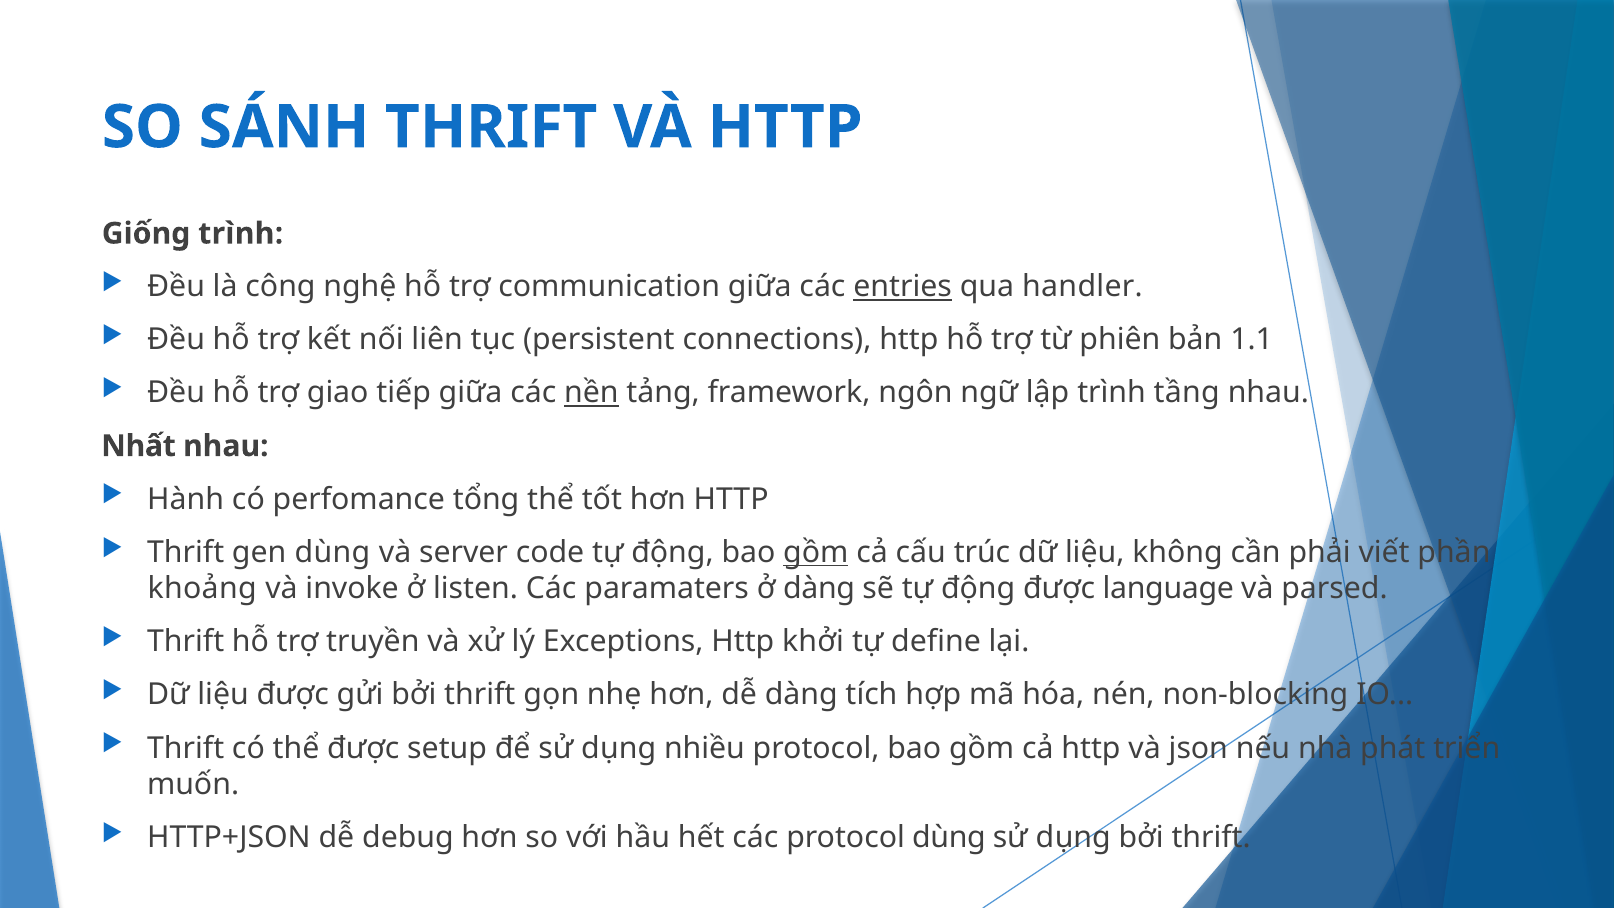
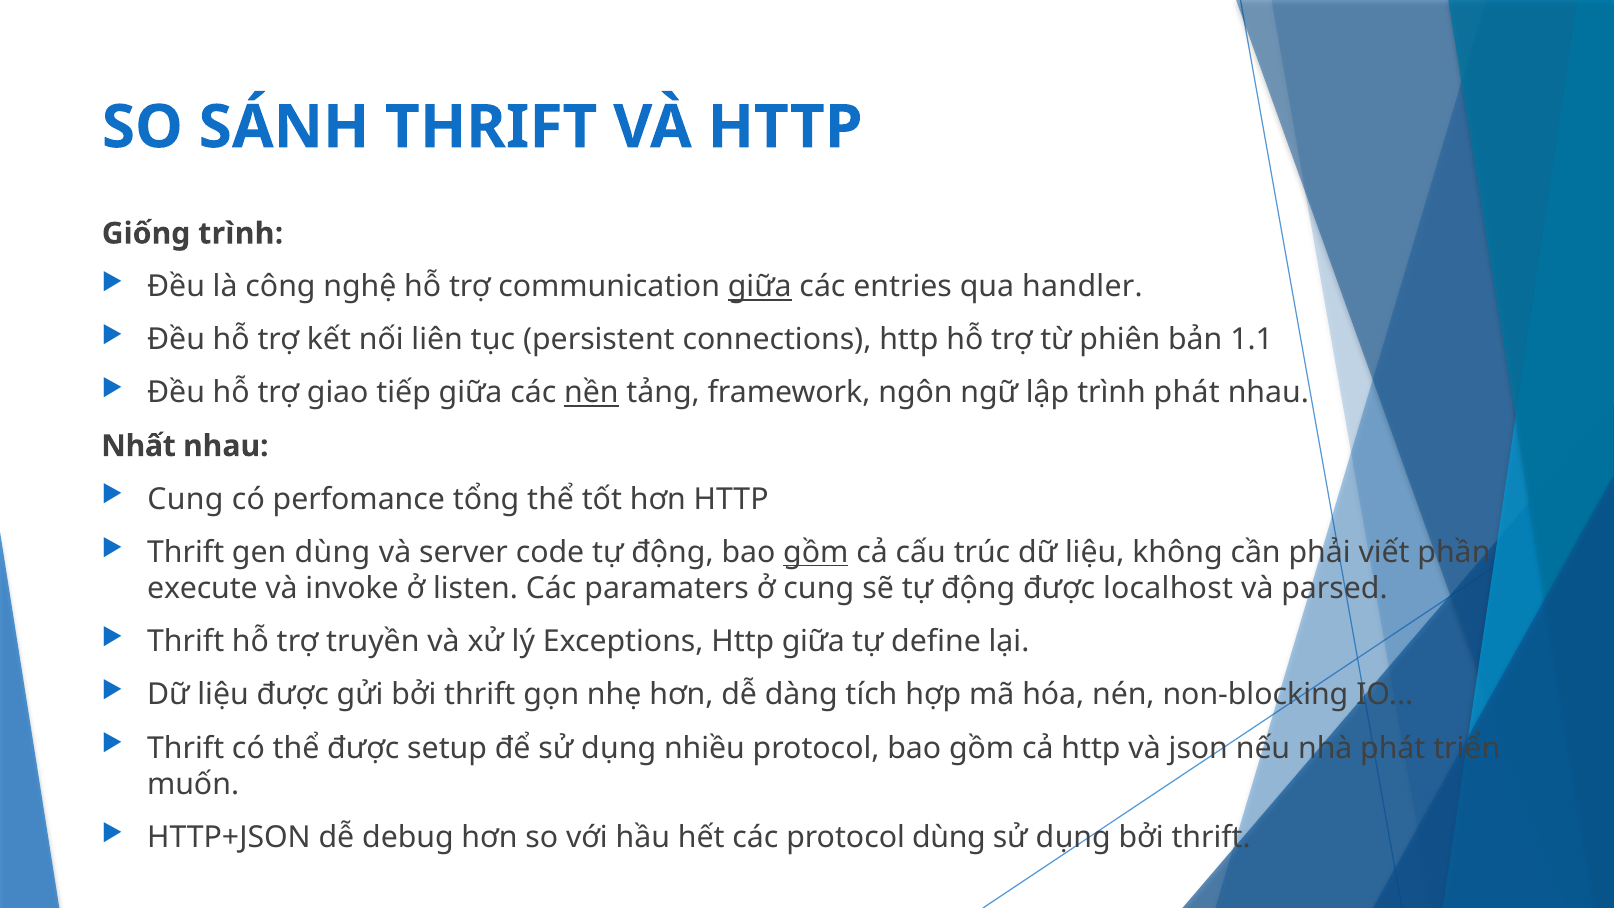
giữa at (760, 287) underline: none -> present
entries underline: present -> none
trình tầng: tầng -> phát
Hành at (186, 499): Hành -> Cung
khoảng: khoảng -> execute
ở dàng: dàng -> cung
language: language -> localhost
Http khởi: khởi -> giữa
